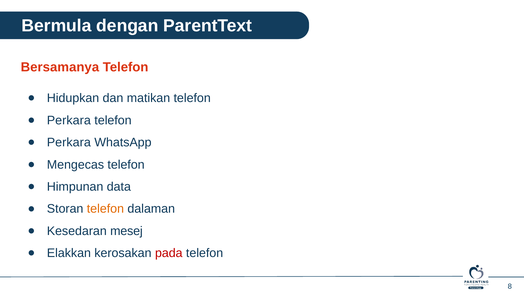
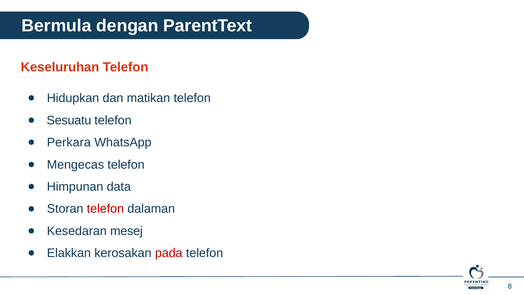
Bersamanya: Bersamanya -> Keseluruhan
Perkara at (69, 120): Perkara -> Sesuatu
telefon at (105, 209) colour: orange -> red
